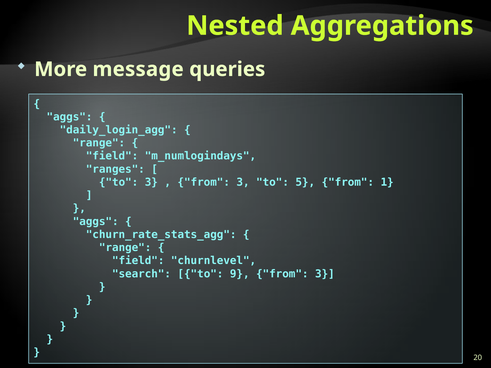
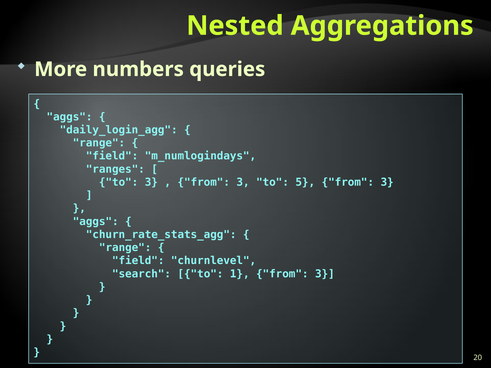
message: message -> numbers
5 from 1: 1 -> 3
9: 9 -> 1
